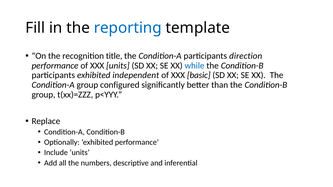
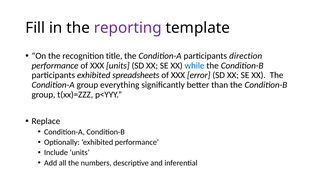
reporting colour: blue -> purple
independent: independent -> spreadsheets
basic: basic -> error
configured: configured -> everything
